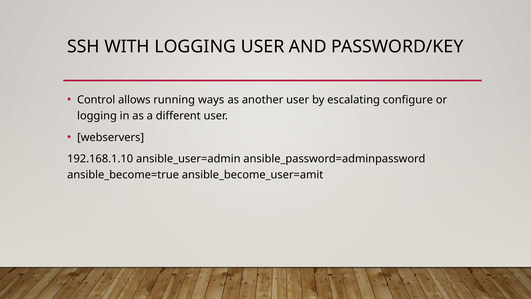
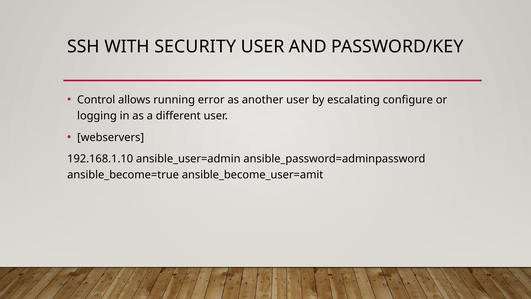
WITH LOGGING: LOGGING -> SECURITY
ways: ways -> error
